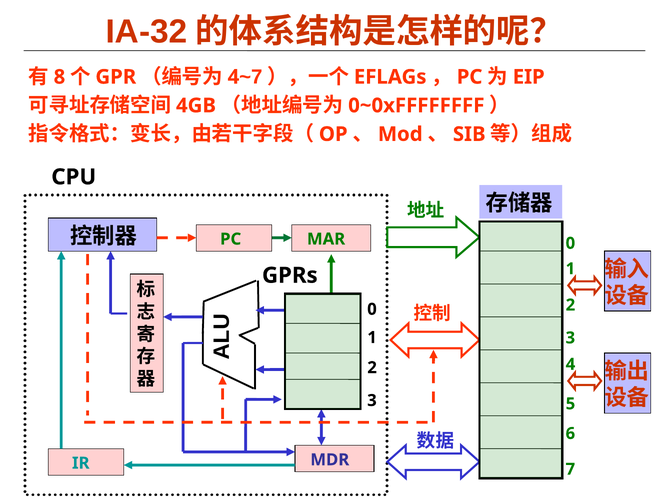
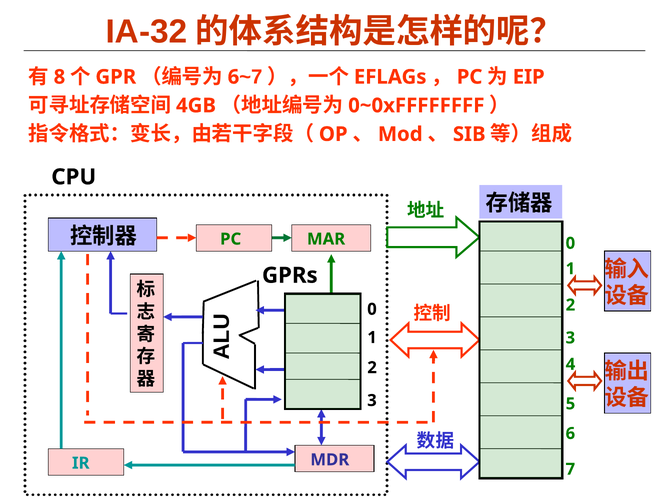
4 at (233, 77): 4 -> 6
